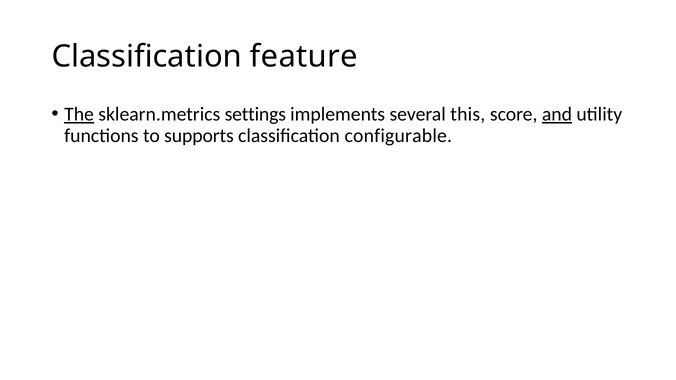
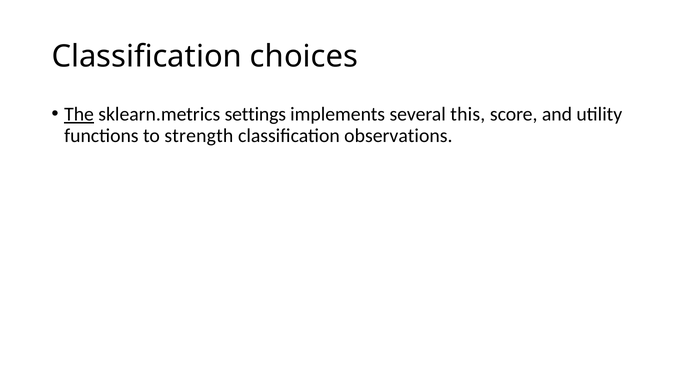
feature: feature -> choices
and underline: present -> none
supports: supports -> strength
configurable: configurable -> observations
